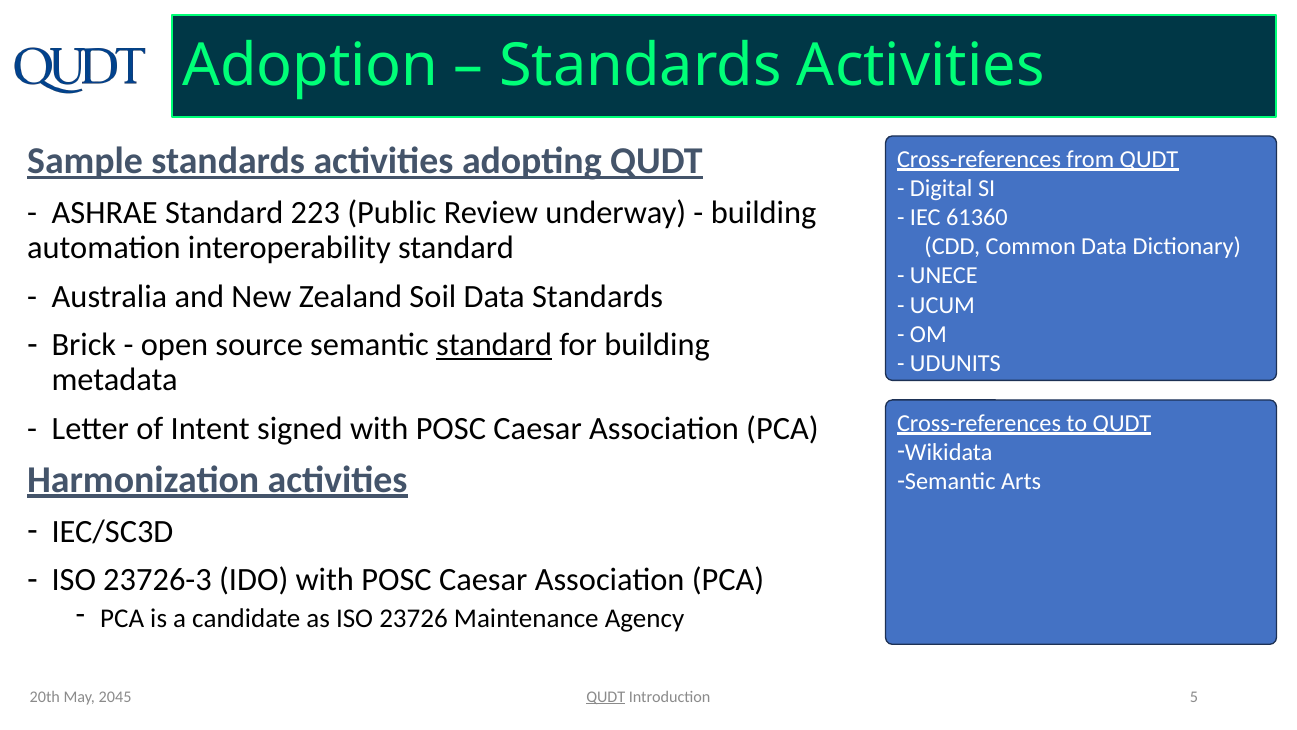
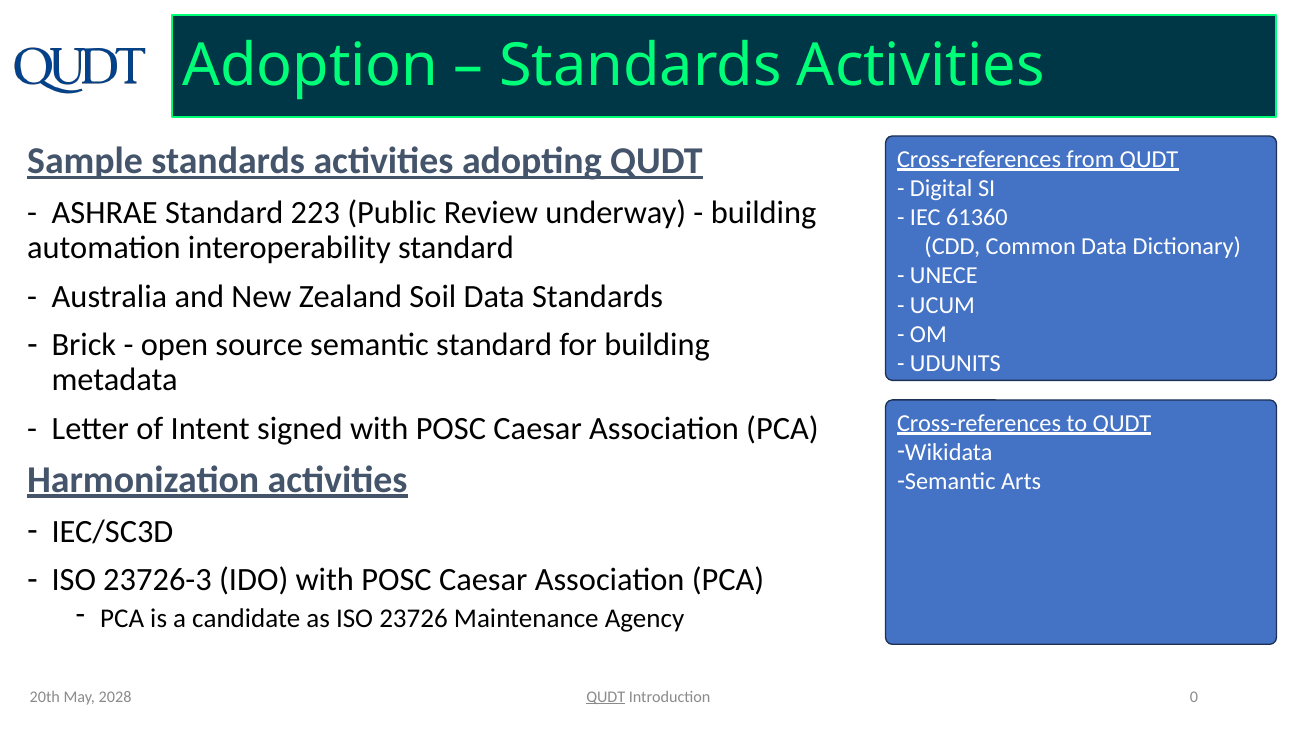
standard at (494, 345) underline: present -> none
5: 5 -> 0
2045: 2045 -> 2028
